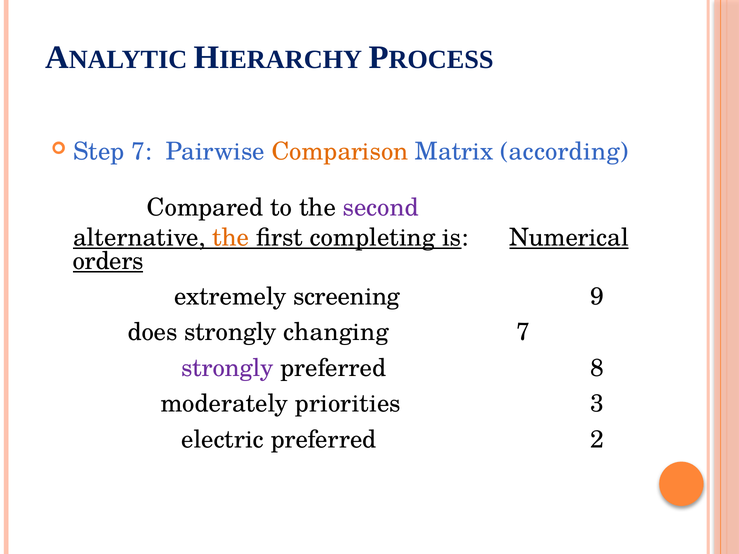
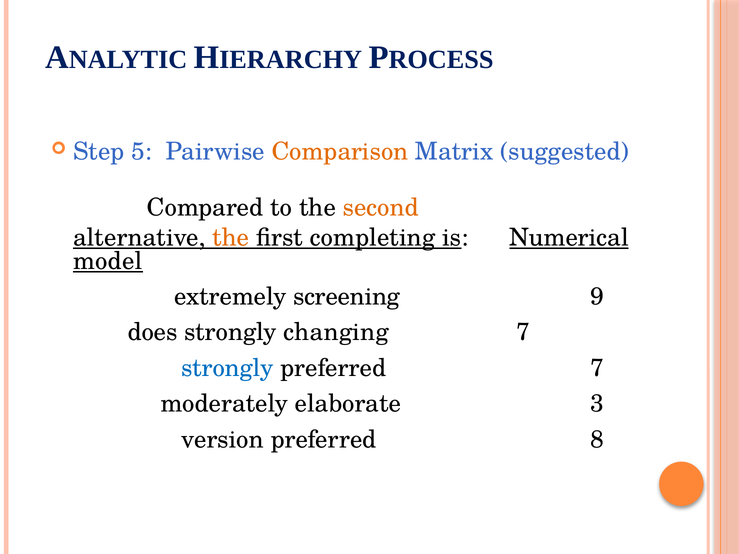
Step 7: 7 -> 5
according: according -> suggested
second colour: purple -> orange
orders: orders -> model
strongly at (227, 368) colour: purple -> blue
preferred 8: 8 -> 7
priorities: priorities -> elaborate
electric: electric -> version
2: 2 -> 8
